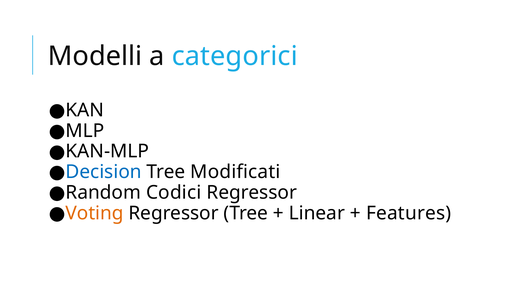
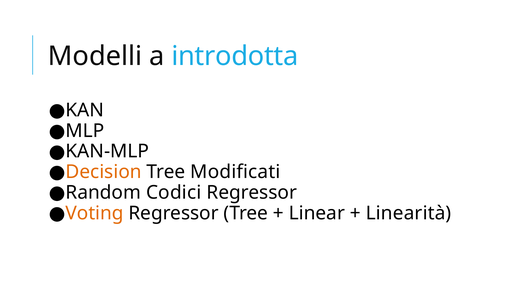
categorici: categorici -> introdotta
Decision colour: blue -> orange
Features: Features -> Linearità
